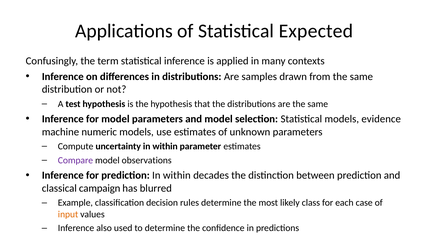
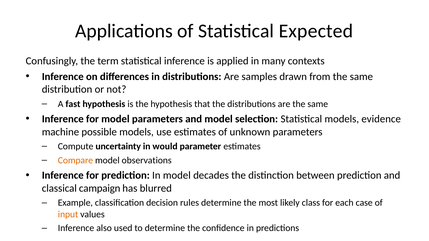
test: test -> fast
numeric: numeric -> possible
uncertainty in within: within -> would
Compare colour: purple -> orange
prediction In within: within -> model
